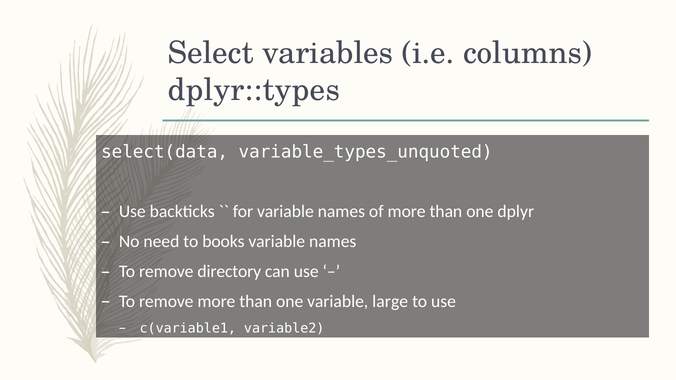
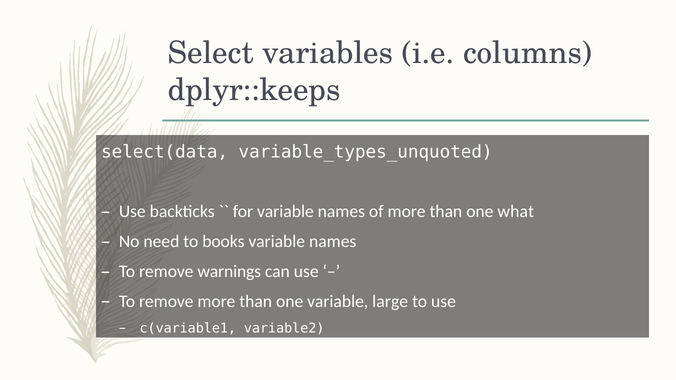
dplyr::types: dplyr::types -> dplyr::keeps
dplyr: dplyr -> what
directory: directory -> warnings
